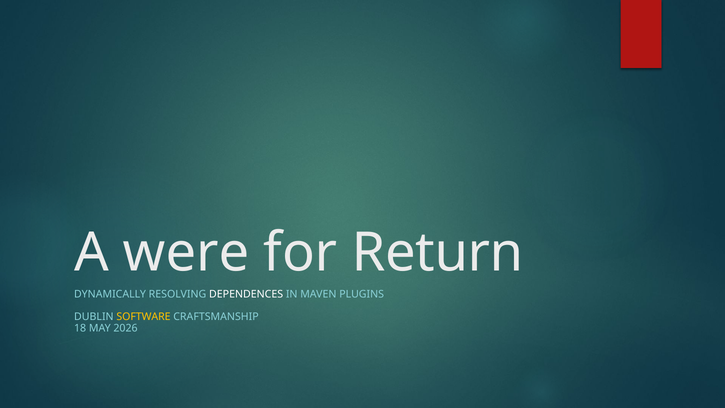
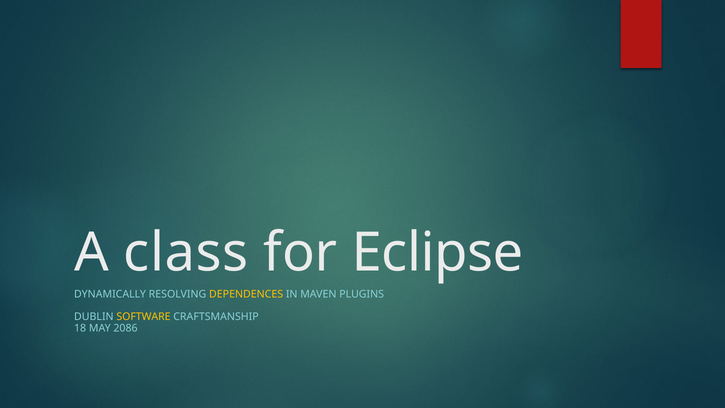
were: were -> class
Return: Return -> Eclipse
DEPENDENCES colour: white -> yellow
2026: 2026 -> 2086
